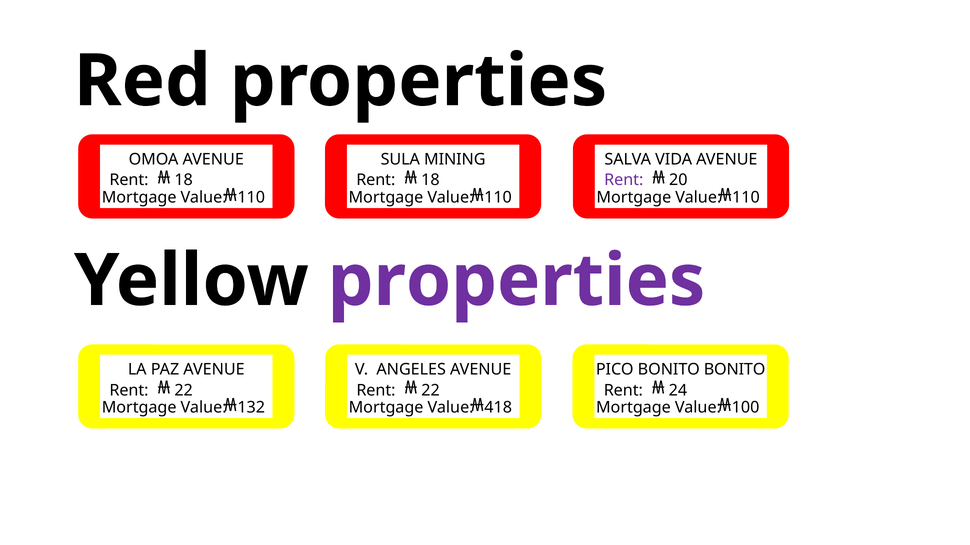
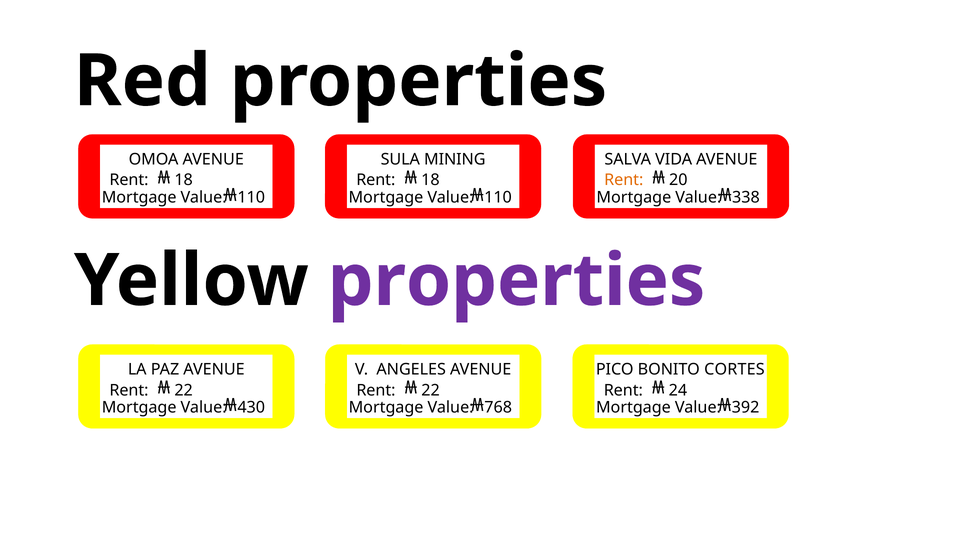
Rent at (624, 180) colour: purple -> orange
110 at (746, 198): 110 -> 338
BONITO at (735, 370): BONITO -> CORTES
132: 132 -> 430
418: 418 -> 768
100: 100 -> 392
